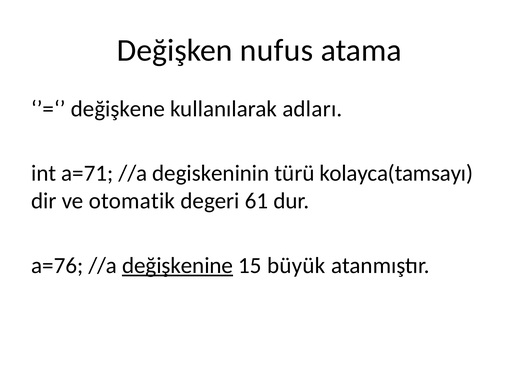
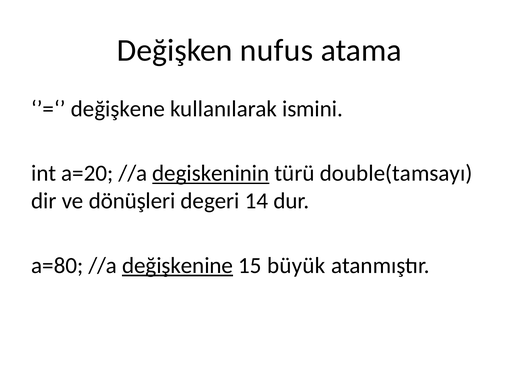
adları: adları -> ismini
a=71: a=71 -> a=20
degiskeninin underline: none -> present
kolayca(tamsayı: kolayca(tamsayı -> double(tamsayı
otomatik: otomatik -> dönüşleri
61: 61 -> 14
a=76: a=76 -> a=80
